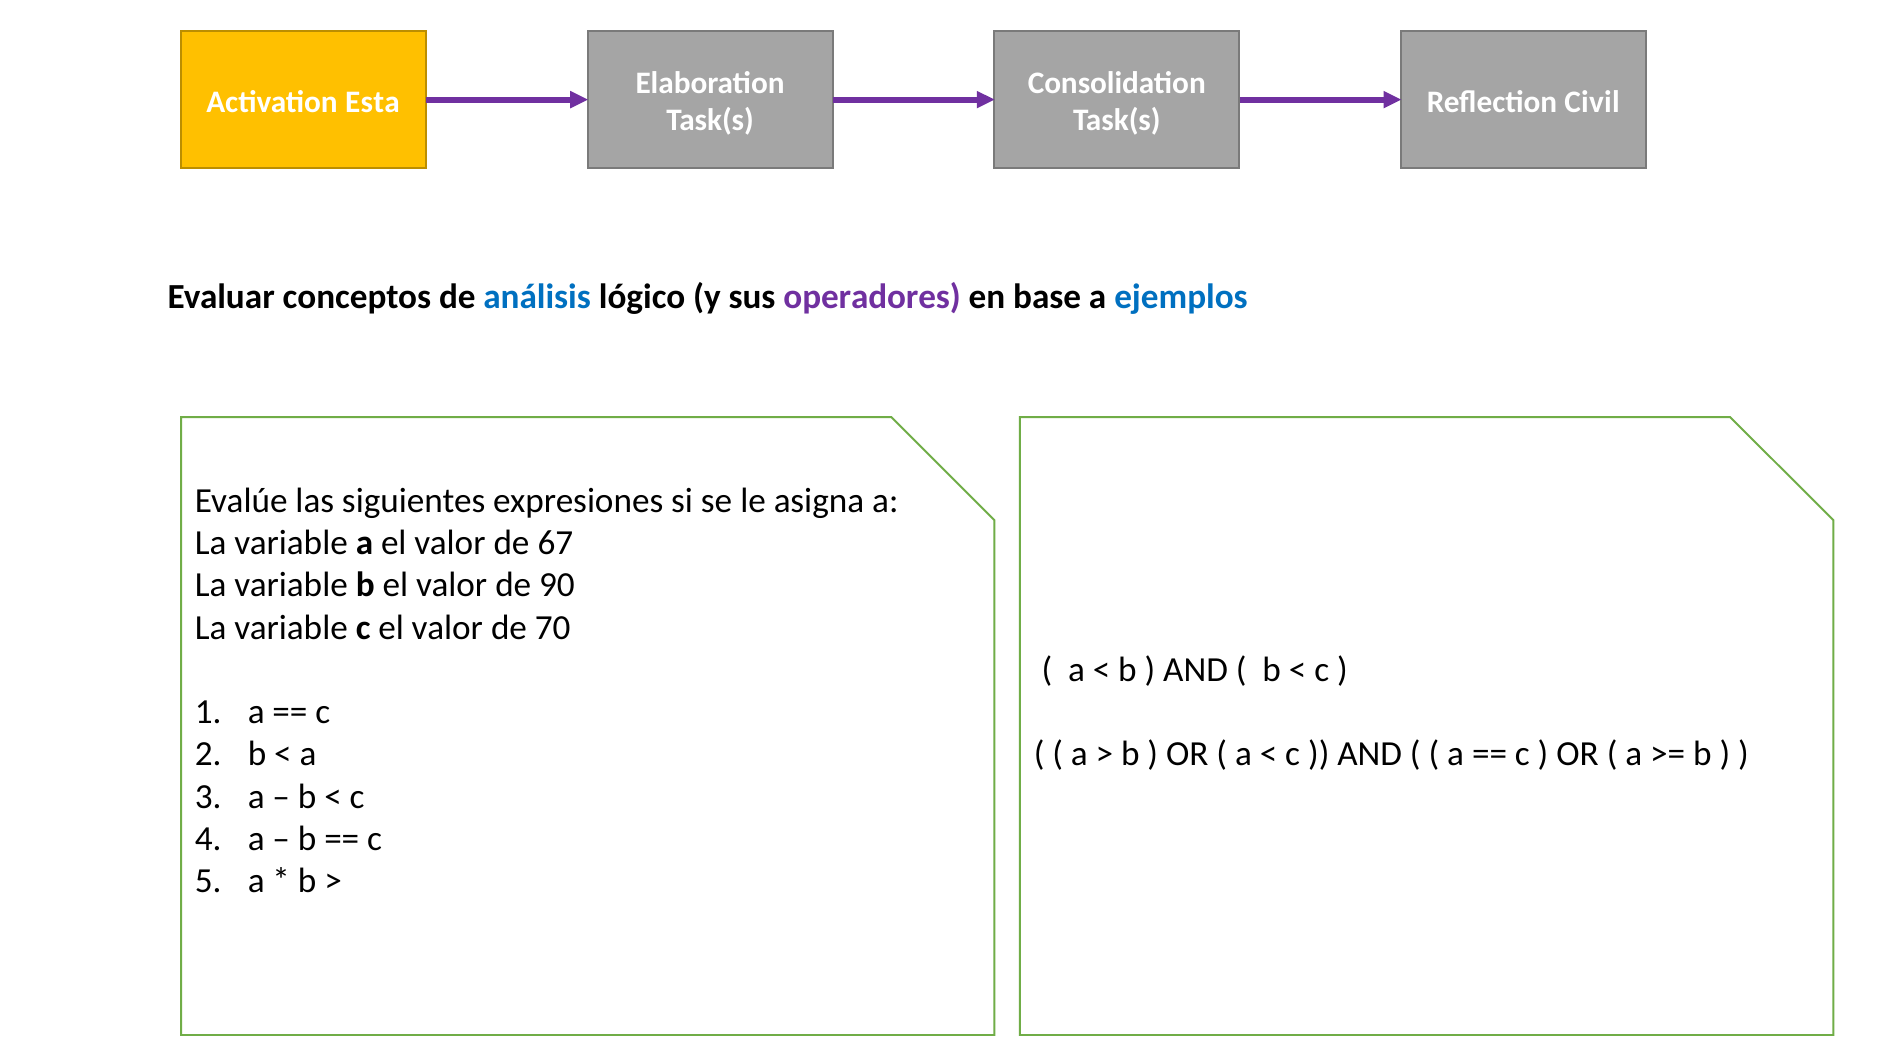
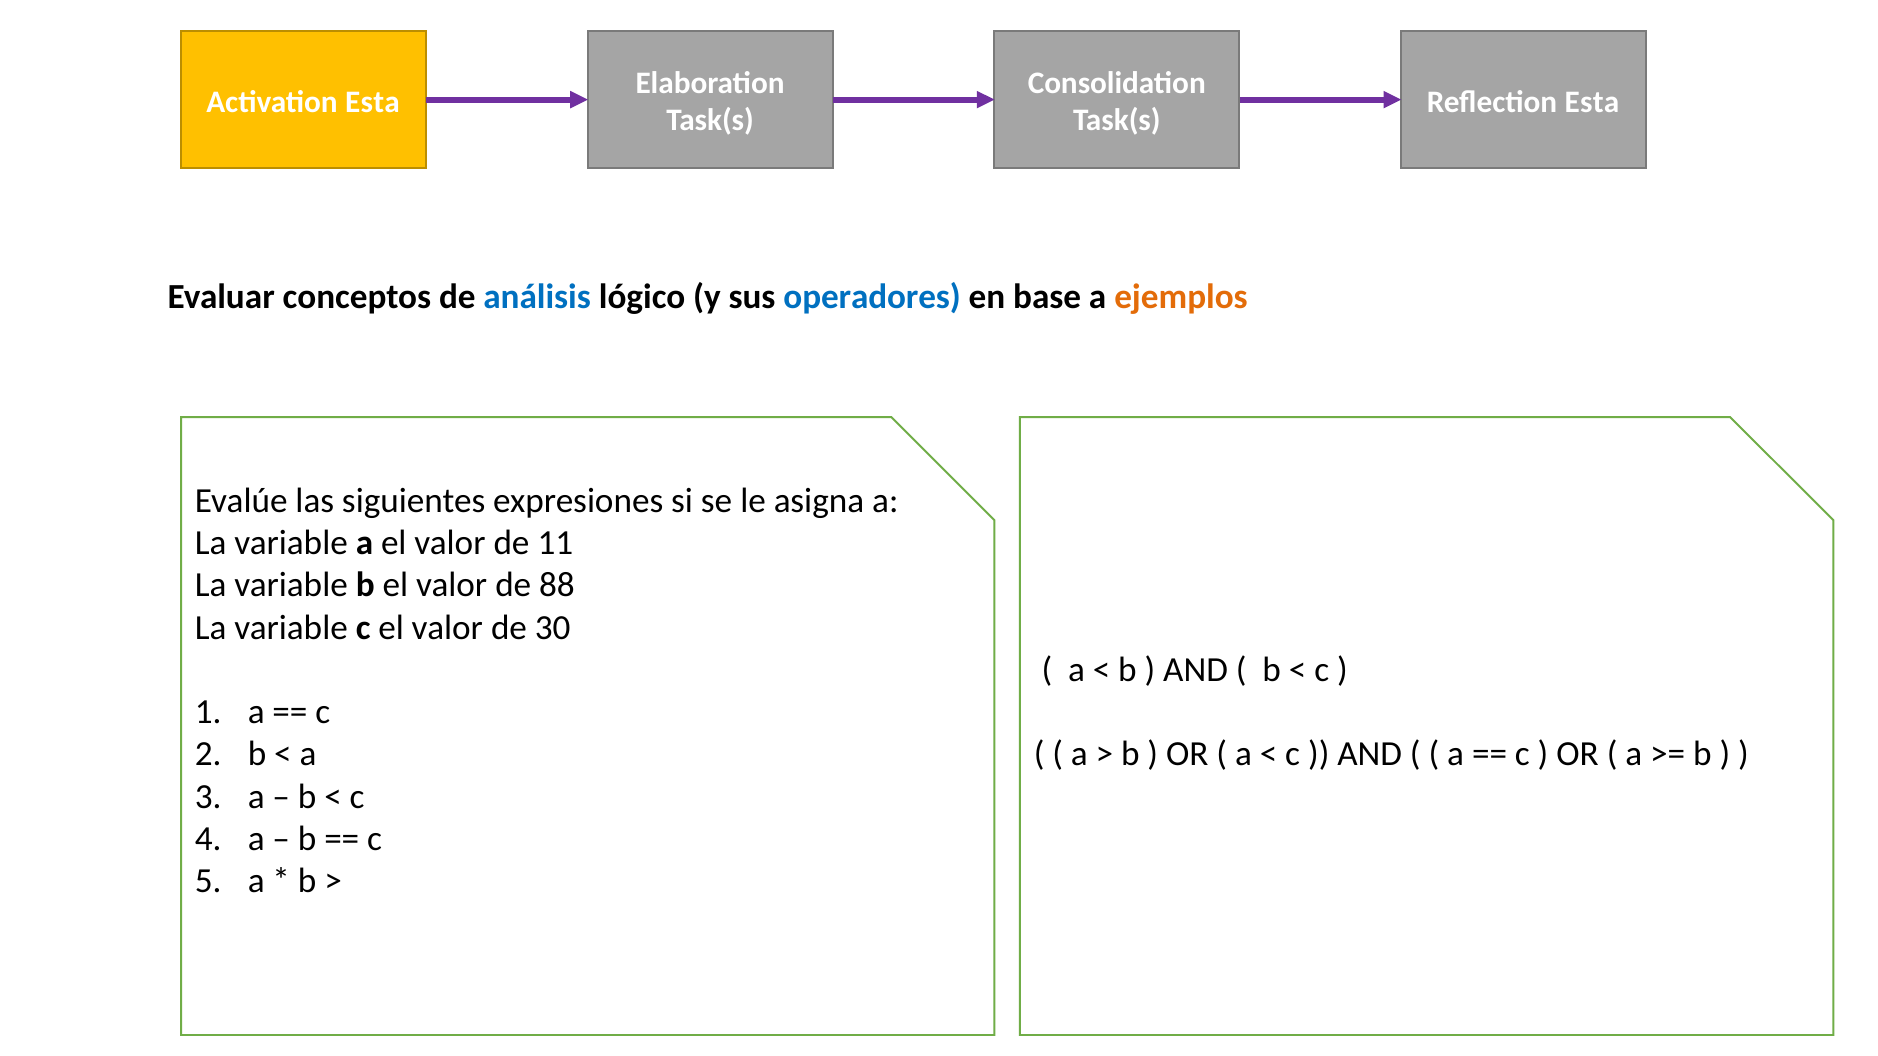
Reflection Civil: Civil -> Esta
operadores colour: purple -> blue
ejemplos colour: blue -> orange
67: 67 -> 11
90: 90 -> 88
70: 70 -> 30
